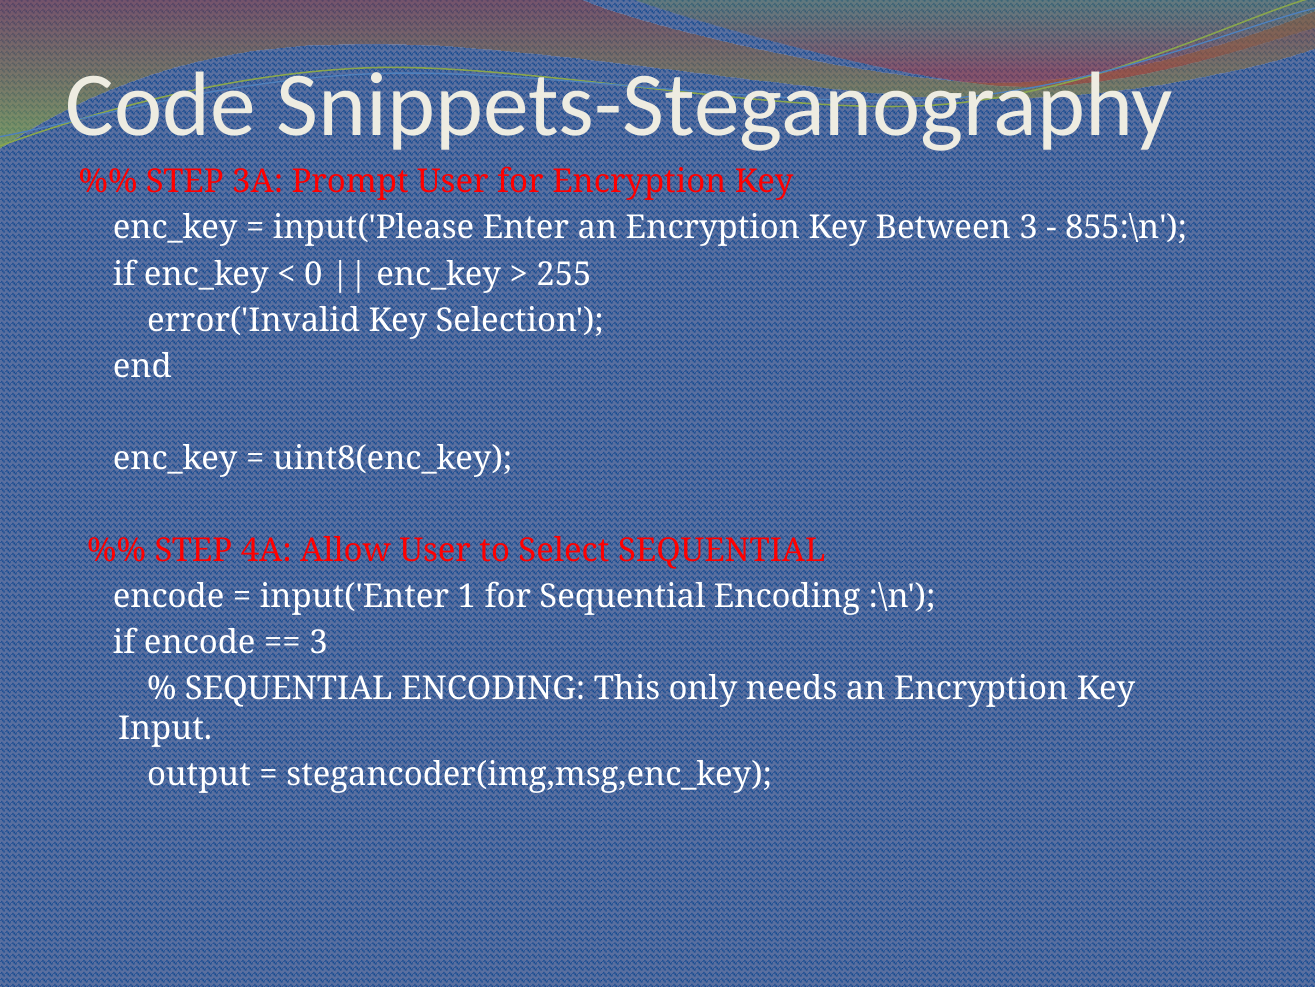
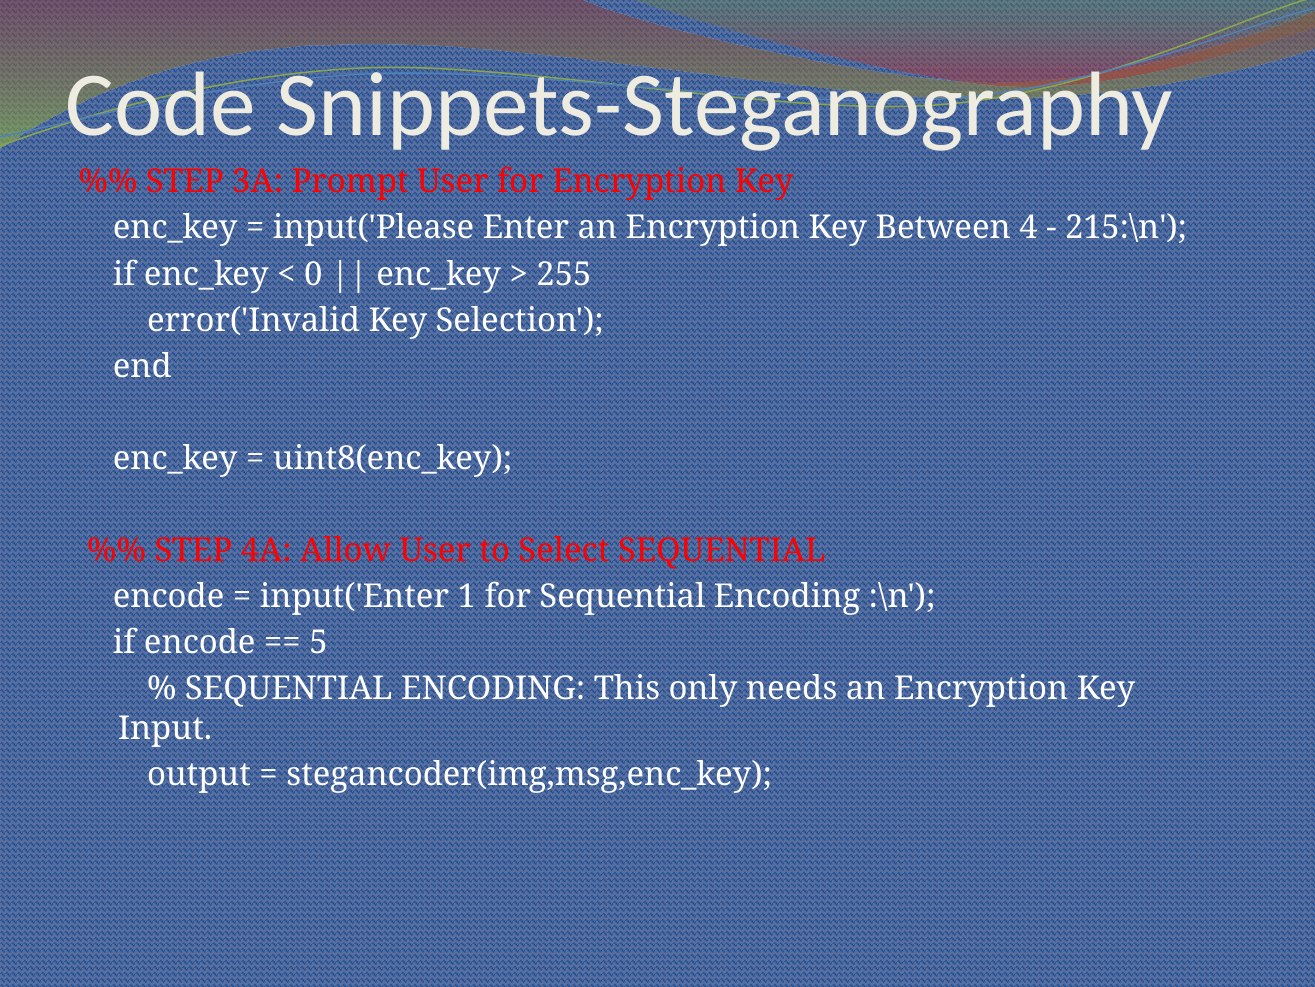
Between 3: 3 -> 4
855:\n: 855:\n -> 215:\n
3 at (319, 642): 3 -> 5
